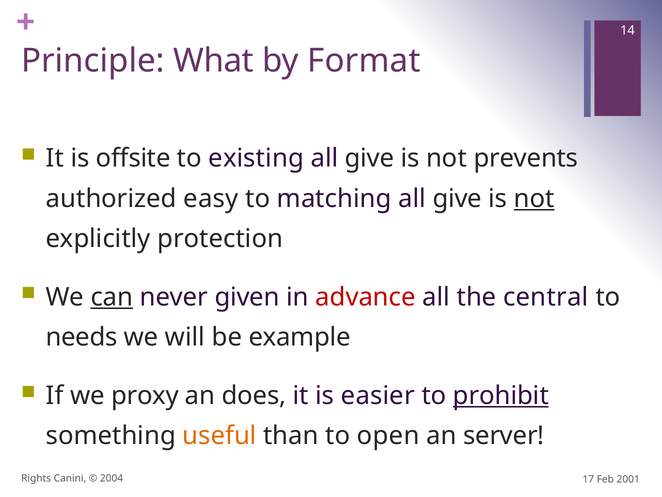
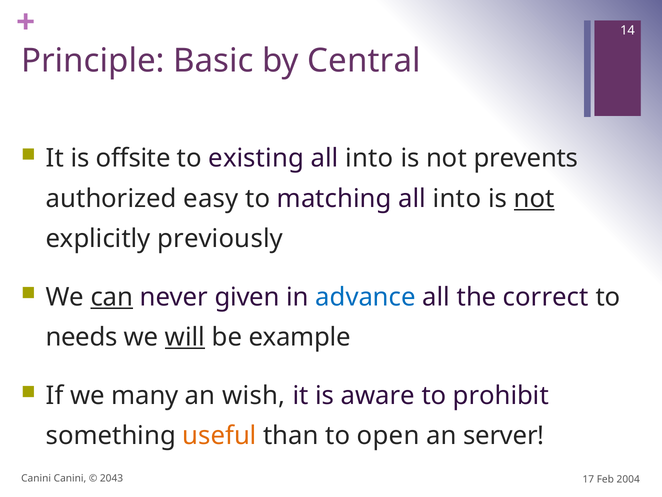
What: What -> Basic
Format: Format -> Central
give at (370, 158): give -> into
give at (457, 198): give -> into
protection: protection -> previously
advance colour: red -> blue
central: central -> correct
will underline: none -> present
proxy: proxy -> many
does: does -> wish
easier: easier -> aware
prohibit underline: present -> none
Rights at (36, 478): Rights -> Canini
2004: 2004 -> 2043
2001: 2001 -> 2004
